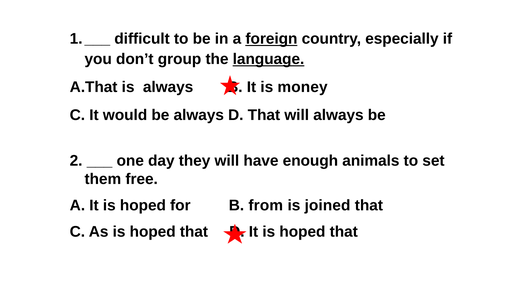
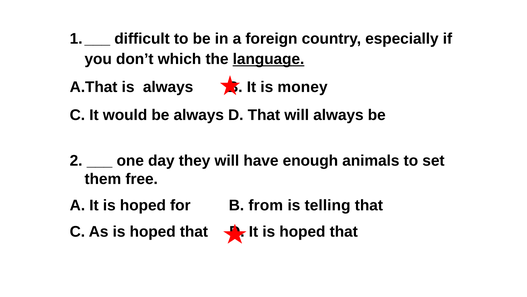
foreign underline: present -> none
group: group -> which
joined: joined -> telling
